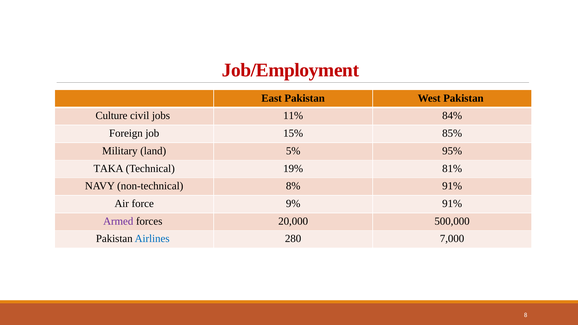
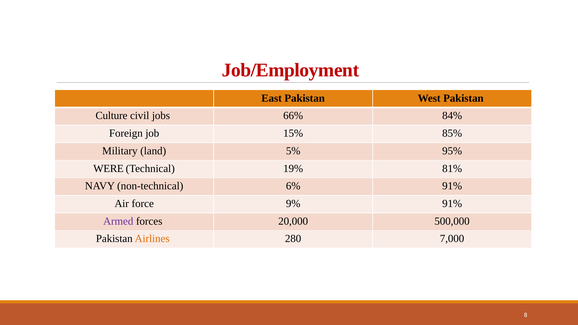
11%: 11% -> 66%
TAKA: TAKA -> WERE
8%: 8% -> 6%
Airlines colour: blue -> orange
